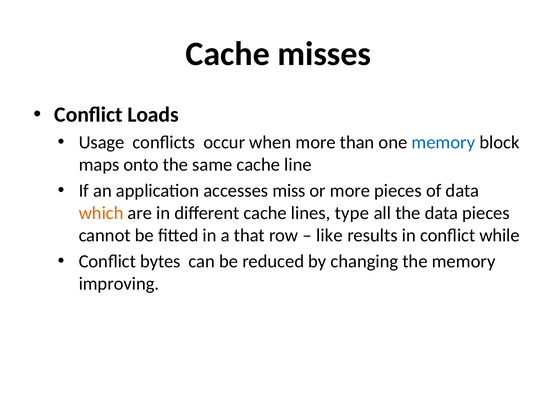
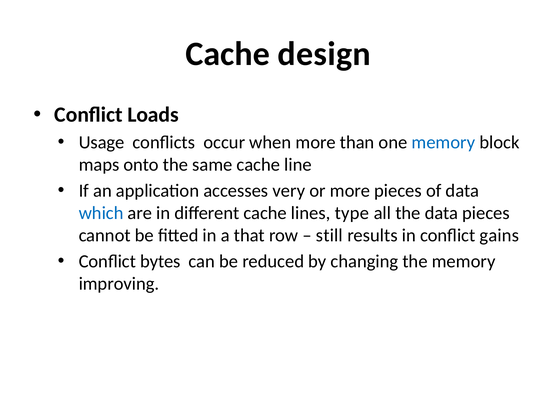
misses: misses -> design
miss: miss -> very
which colour: orange -> blue
like: like -> still
while: while -> gains
